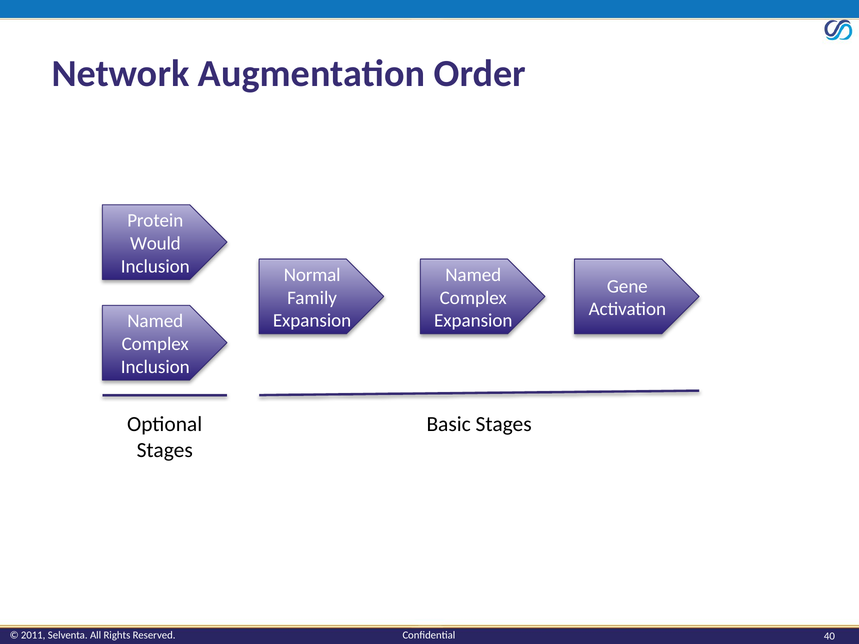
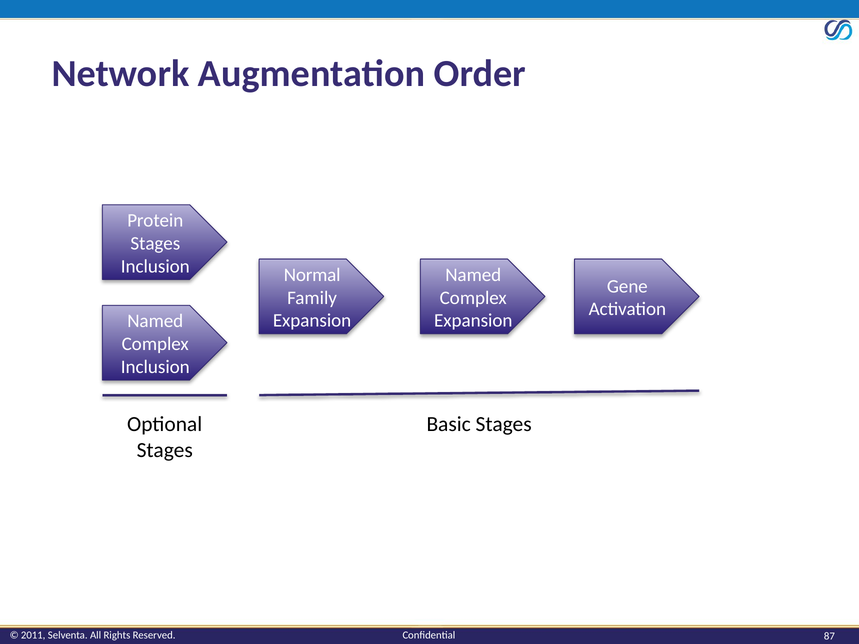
Would at (155, 243): Would -> Stages
40: 40 -> 87
